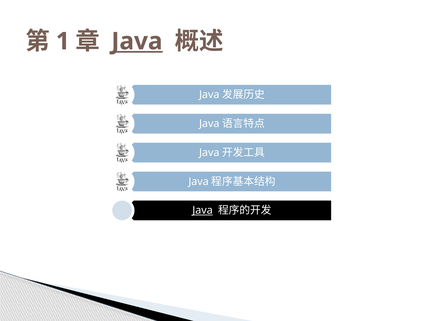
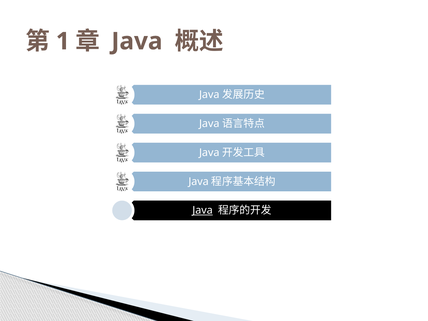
Java at (137, 41) underline: present -> none
